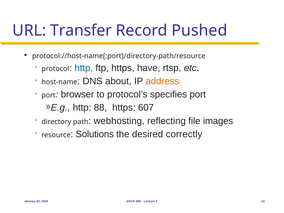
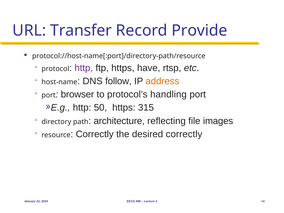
Pushed: Pushed -> Provide
http at (84, 68) colour: blue -> purple
about: about -> follow
specifies: specifies -> handling
88: 88 -> 50
607: 607 -> 315
webhosting: webhosting -> architecture
Solutions at (95, 134): Solutions -> Correctly
